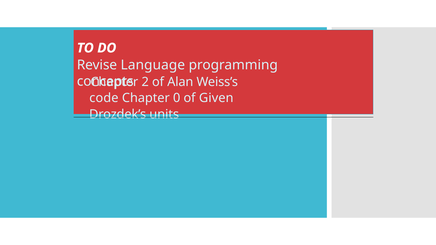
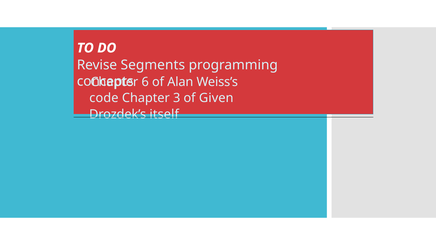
Language: Language -> Segments
2: 2 -> 6
0: 0 -> 3
units: units -> itself
